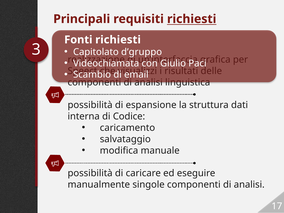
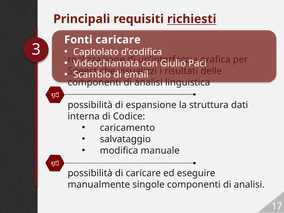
Fonti richiesti: richiesti -> caricare
d’gruppo: d’gruppo -> d’codifica
